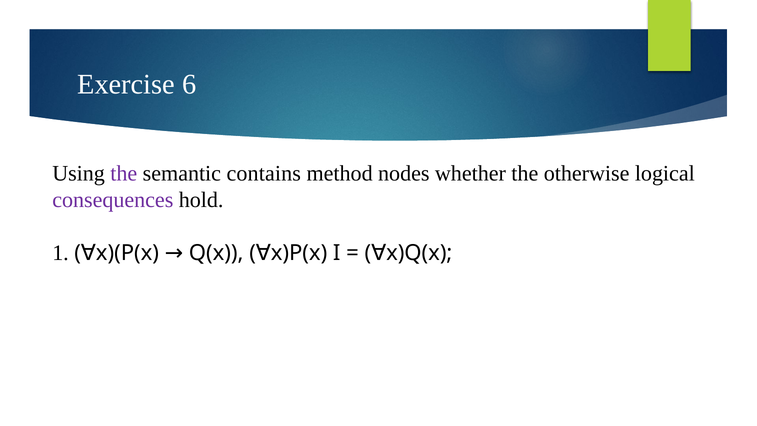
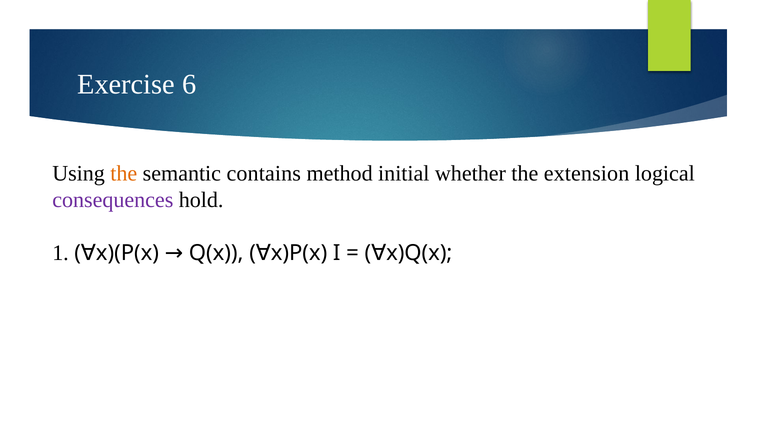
the at (124, 173) colour: purple -> orange
nodes: nodes -> initial
otherwise: otherwise -> extension
